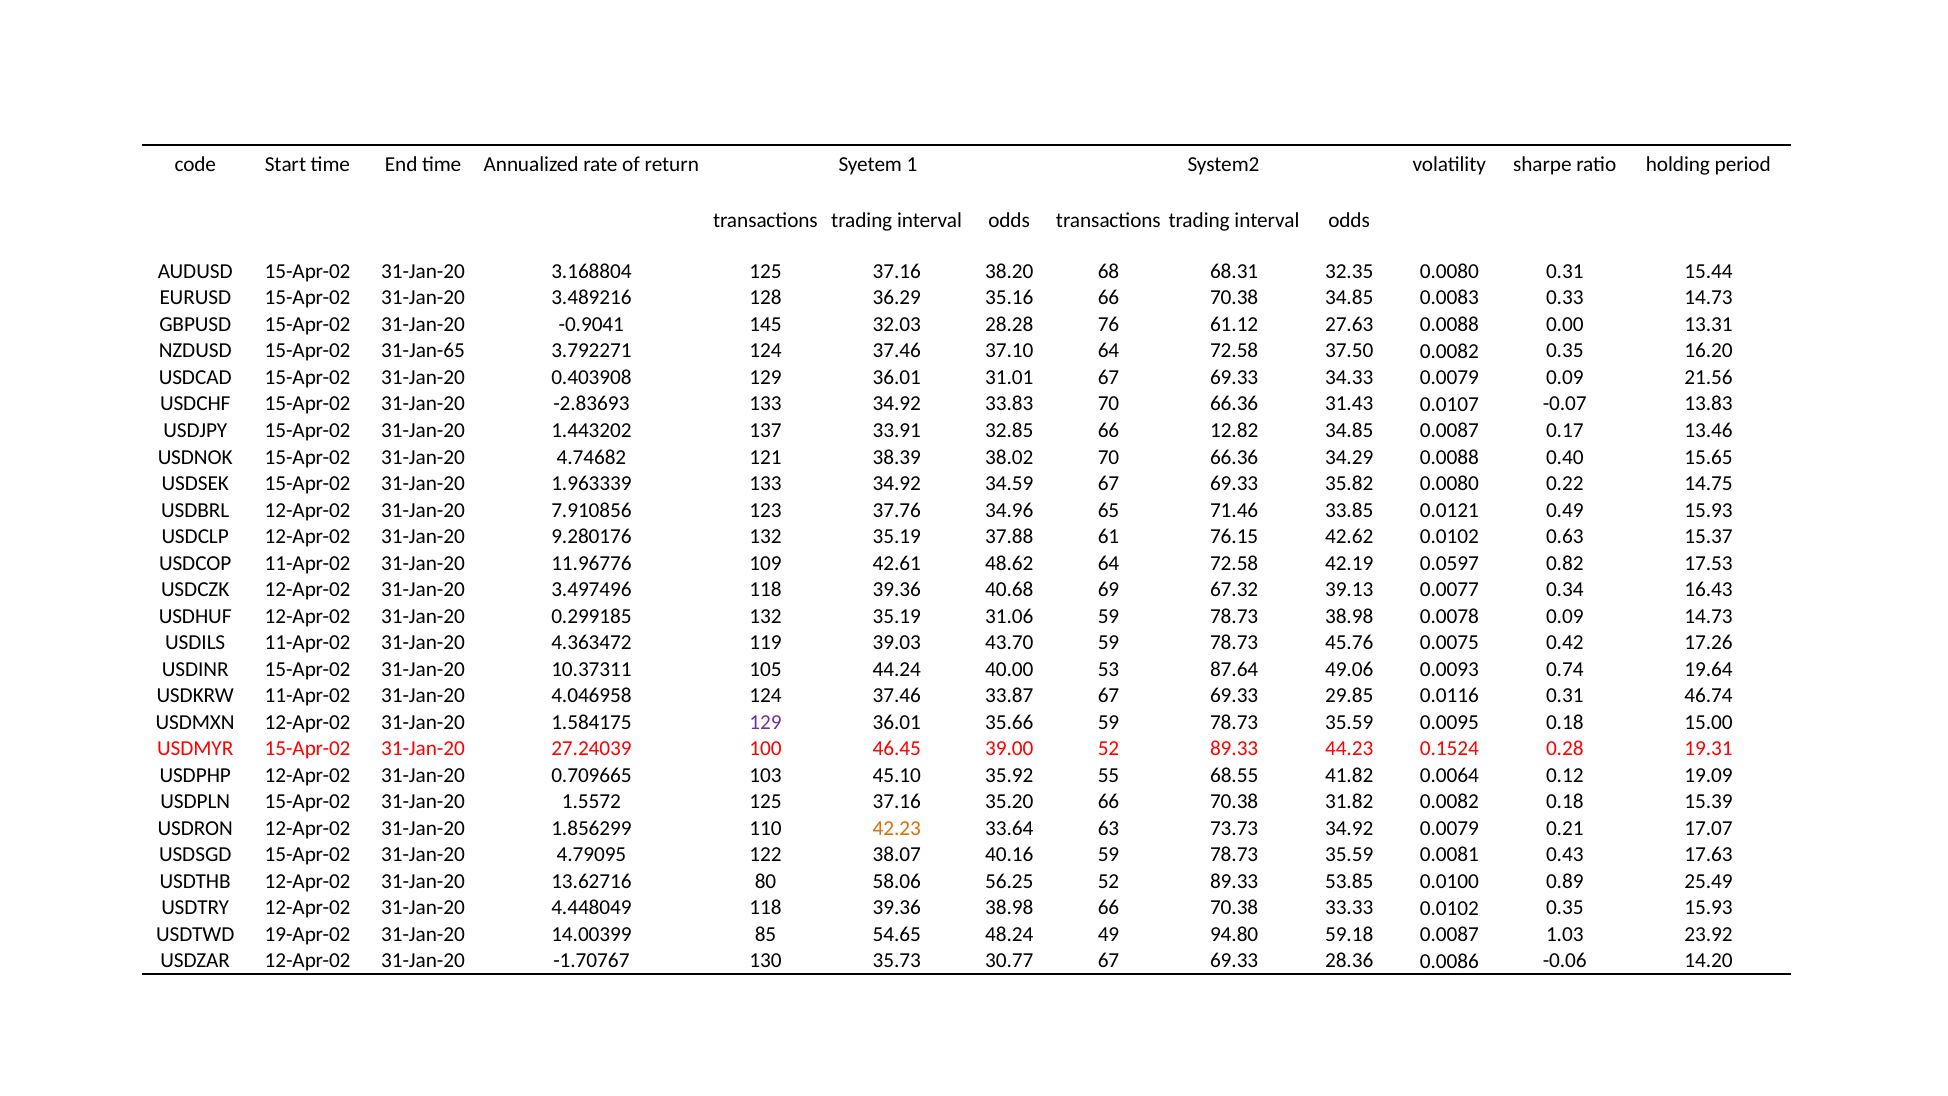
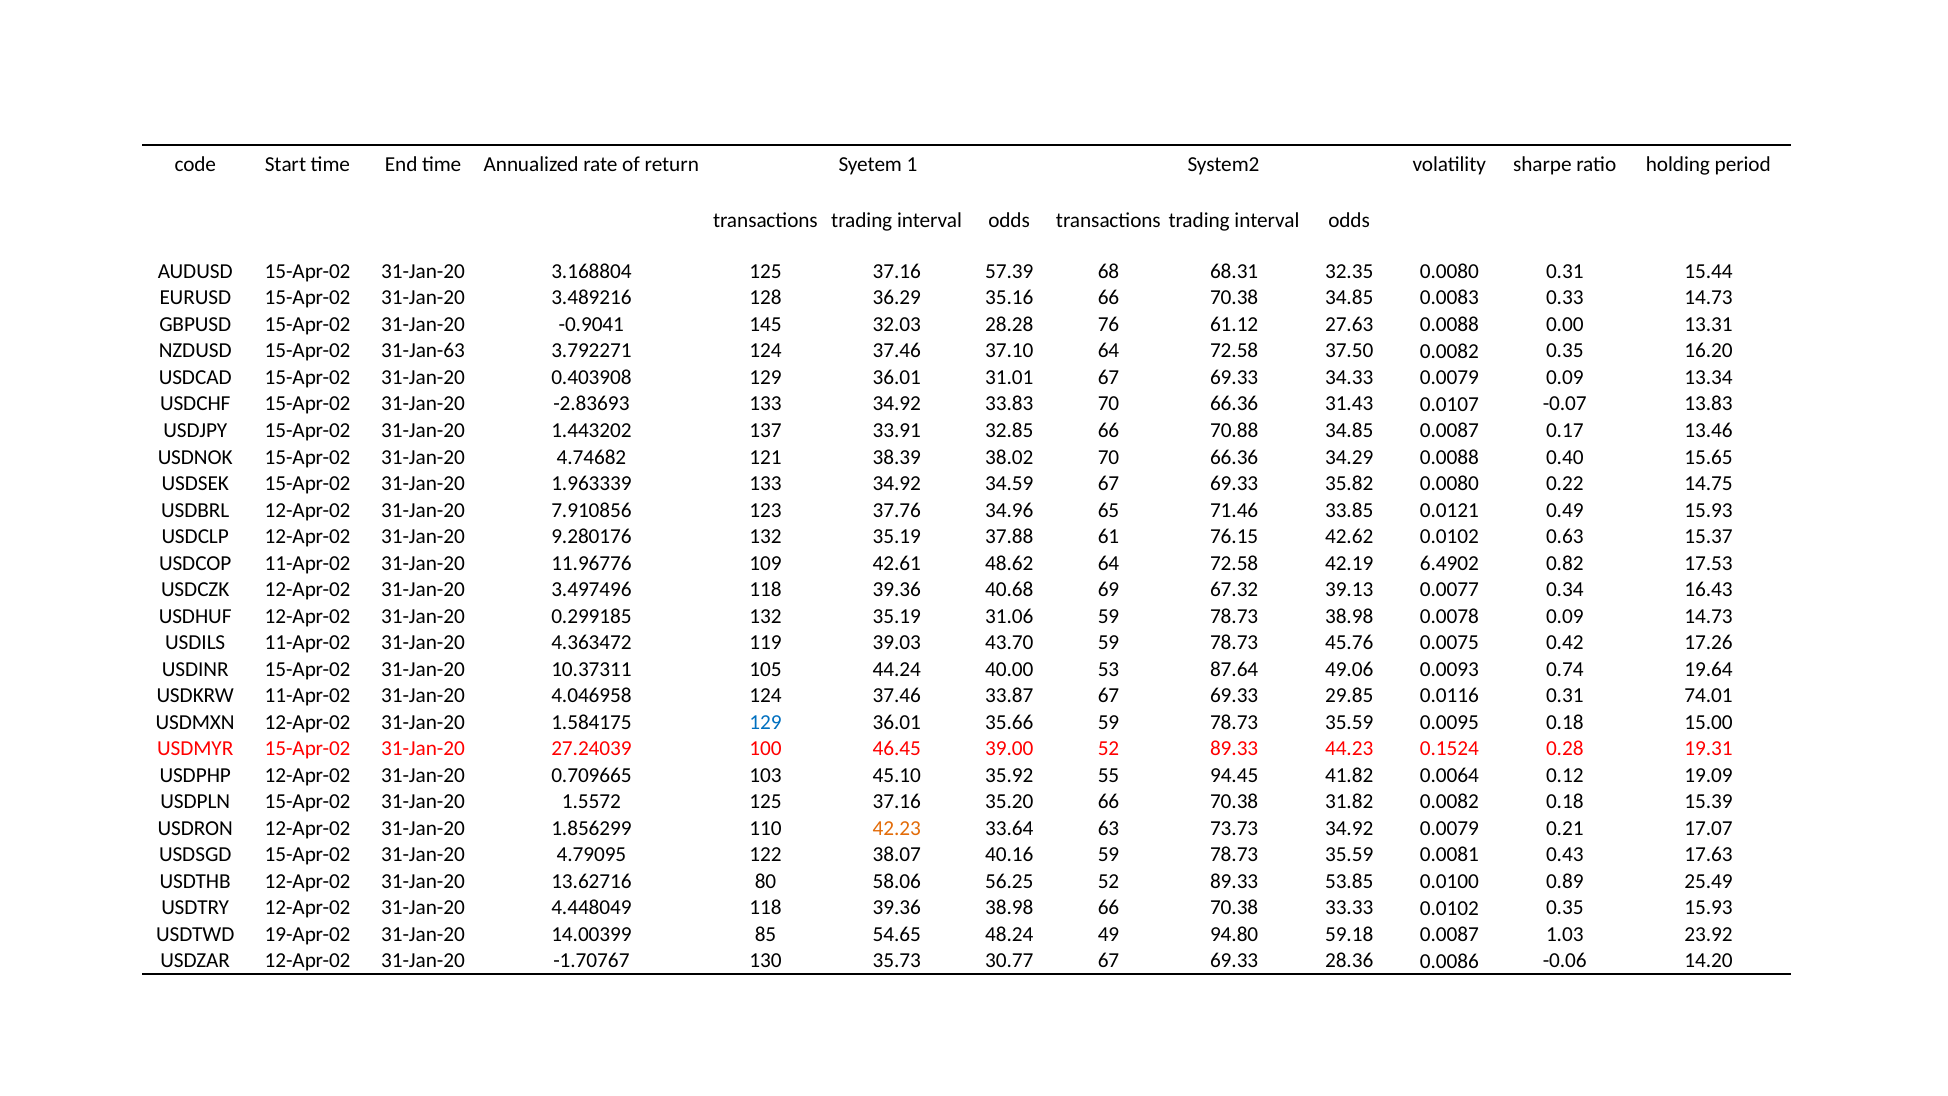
38.20: 38.20 -> 57.39
31-Jan-65: 31-Jan-65 -> 31-Jan-63
21.56: 21.56 -> 13.34
12.82: 12.82 -> 70.88
0.0597: 0.0597 -> 6.4902
46.74: 46.74 -> 74.01
129 at (766, 722) colour: purple -> blue
68.55: 68.55 -> 94.45
